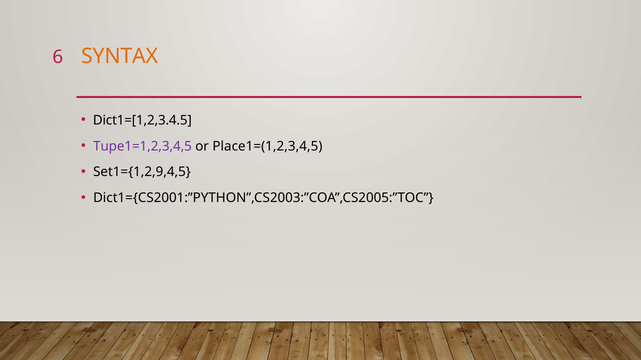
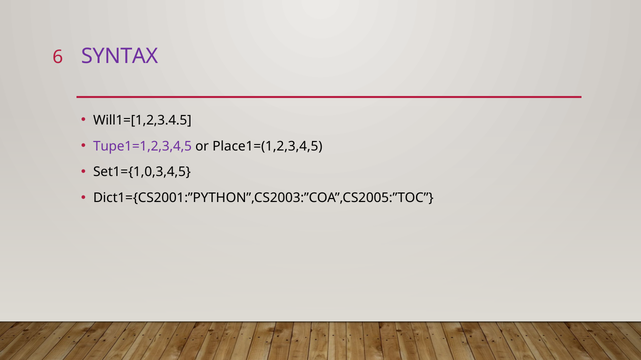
SYNTAX colour: orange -> purple
Dict1=[1,2,3.4.5: Dict1=[1,2,3.4.5 -> Will1=[1,2,3.4.5
Set1={1,2,9,4,5: Set1={1,2,9,4,5 -> Set1={1,0,3,4,5
